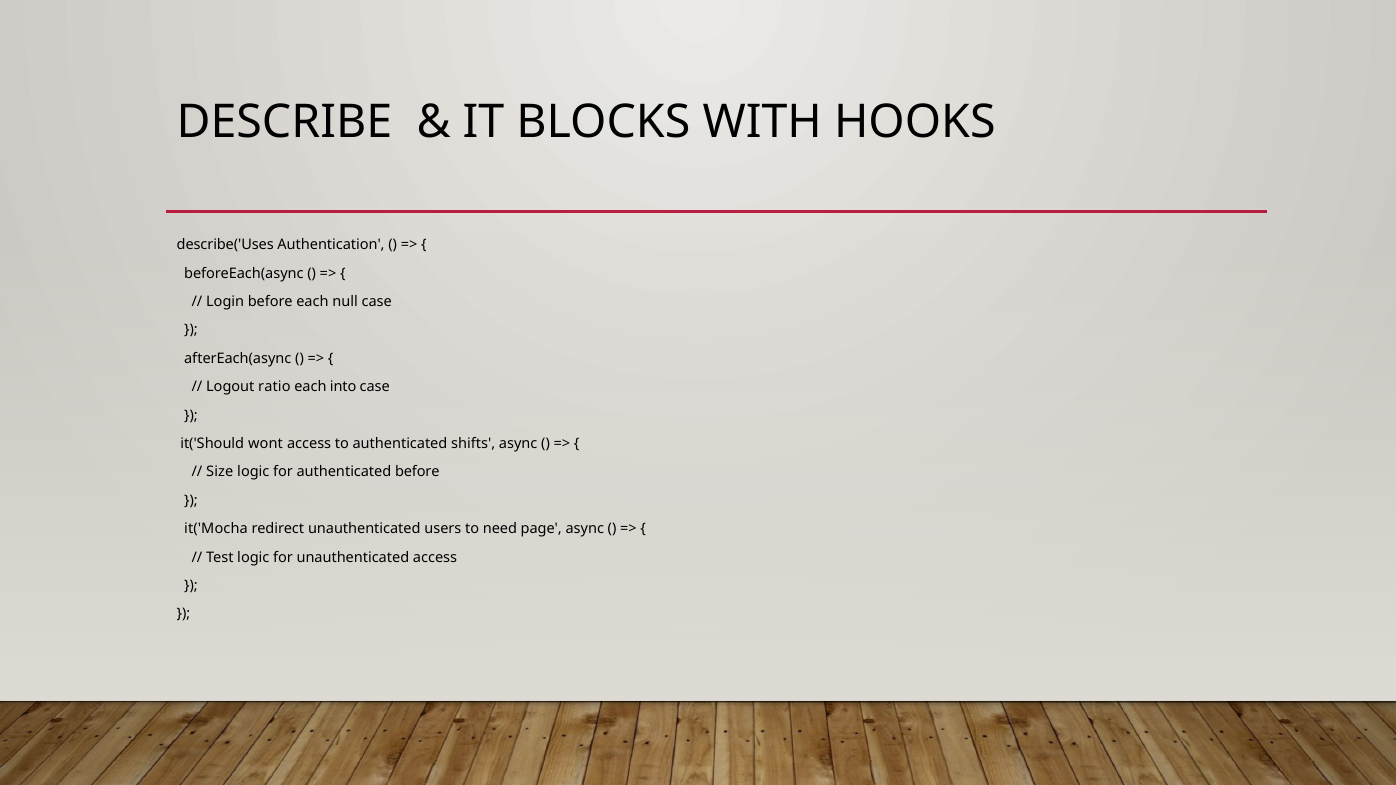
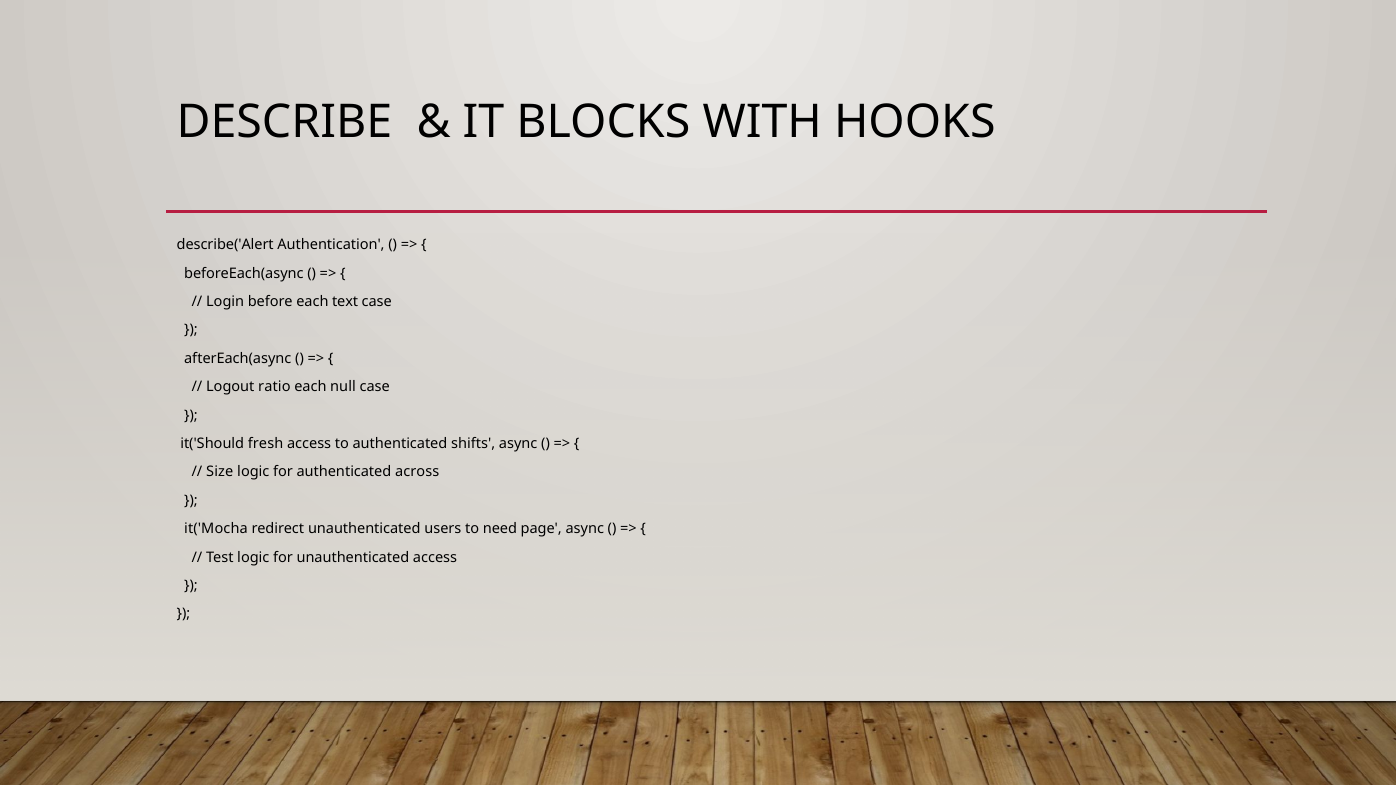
describe('Uses: describe('Uses -> describe('Alert
null: null -> text
into: into -> null
wont: wont -> fresh
authenticated before: before -> across
